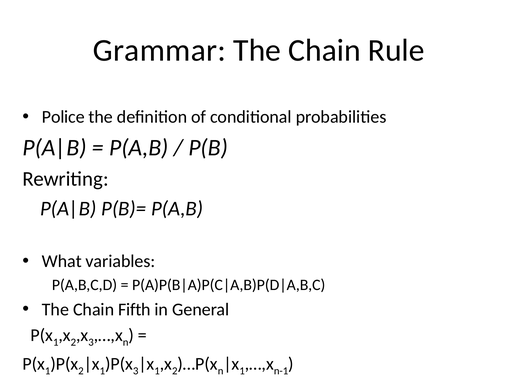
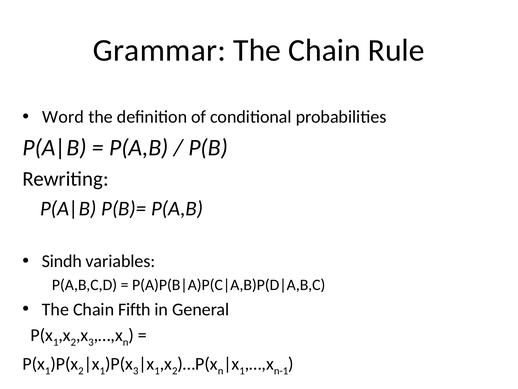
Police: Police -> Word
What: What -> Sindh
